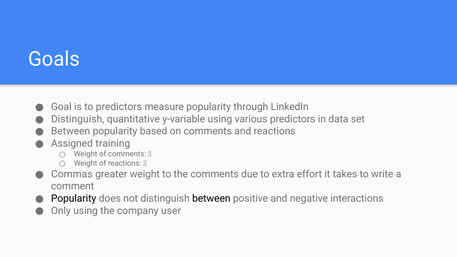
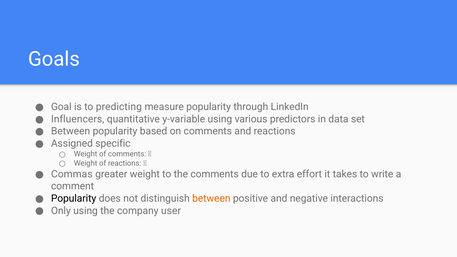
to predictors: predictors -> predicting
Distinguish at (78, 119): Distinguish -> Influencers
training: training -> specific
between at (211, 199) colour: black -> orange
